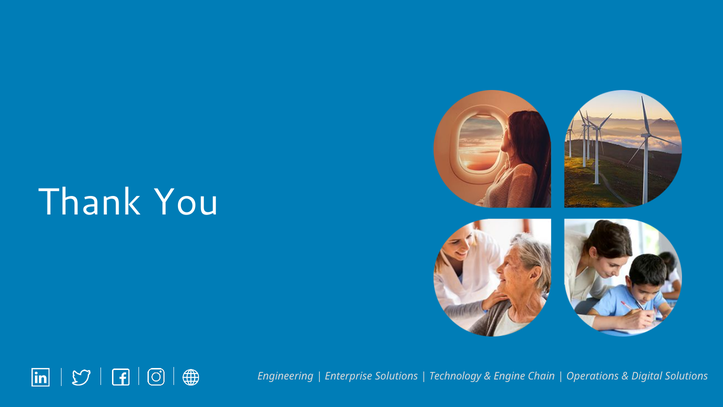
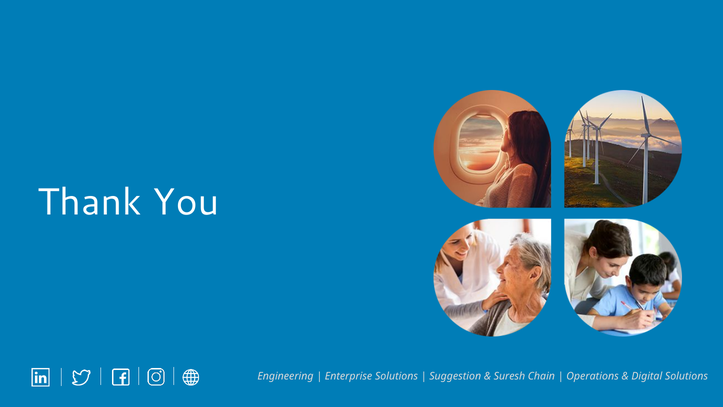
Technology: Technology -> Suggestion
Engine: Engine -> Suresh
